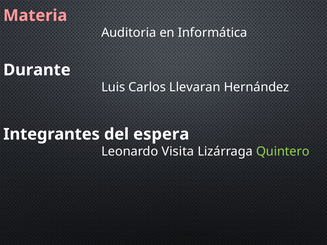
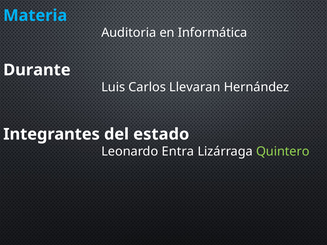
Materia colour: pink -> light blue
espera: espera -> estado
Visita: Visita -> Entra
